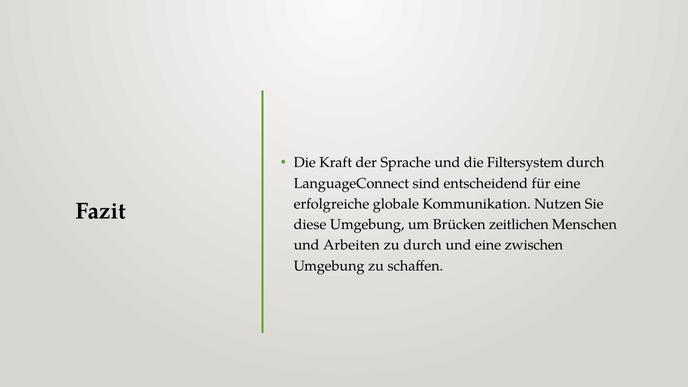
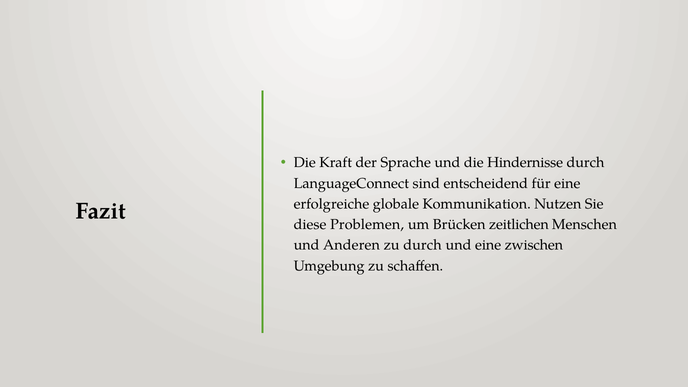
Filtersystem: Filtersystem -> Hindernisse
diese Umgebung: Umgebung -> Problemen
Arbeiten: Arbeiten -> Anderen
